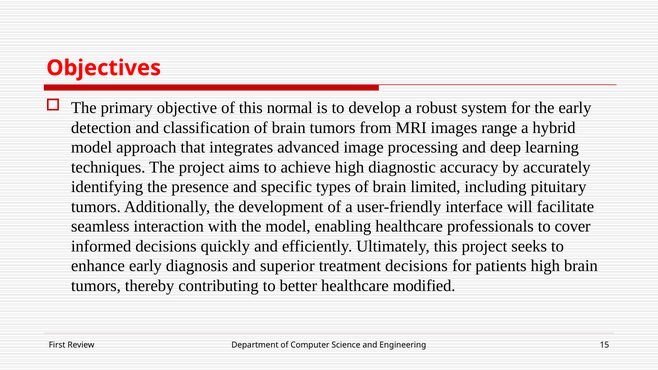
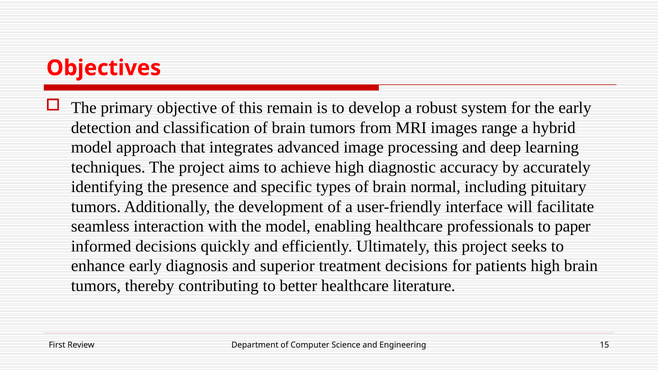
normal: normal -> remain
limited: limited -> normal
cover: cover -> paper
modified: modified -> literature
